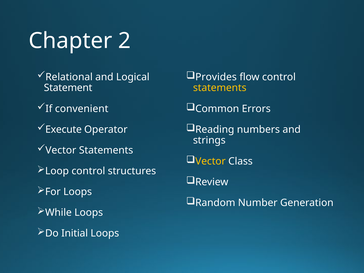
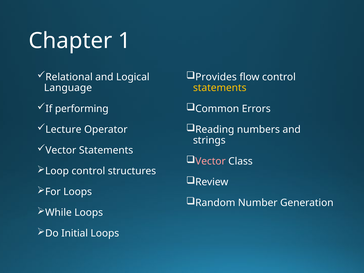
2: 2 -> 1
Statement: Statement -> Language
convenient: convenient -> performing
Execute: Execute -> Lecture
Vector at (210, 161) colour: yellow -> pink
